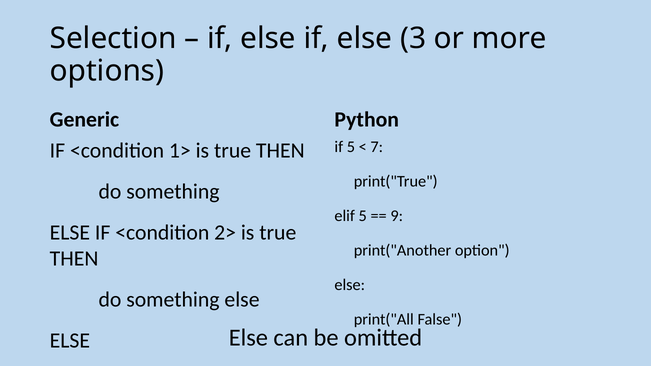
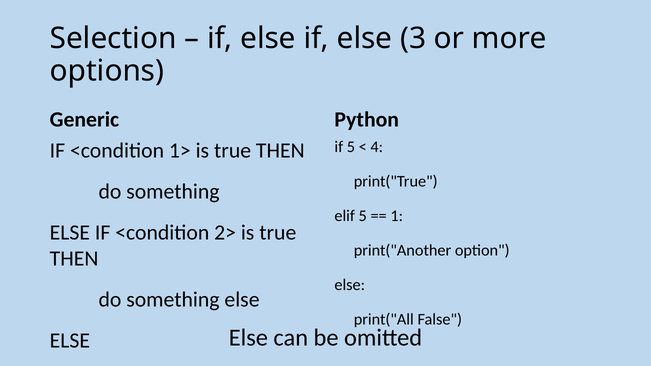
7: 7 -> 4
9: 9 -> 1
